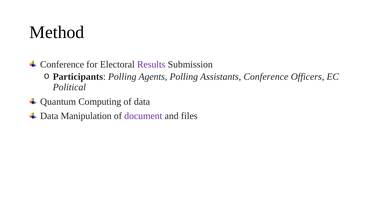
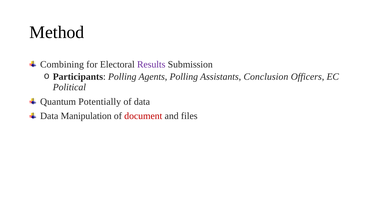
Conference at (62, 64): Conference -> Combining
Assistants Conference: Conference -> Conclusion
Computing: Computing -> Potentially
document colour: purple -> red
